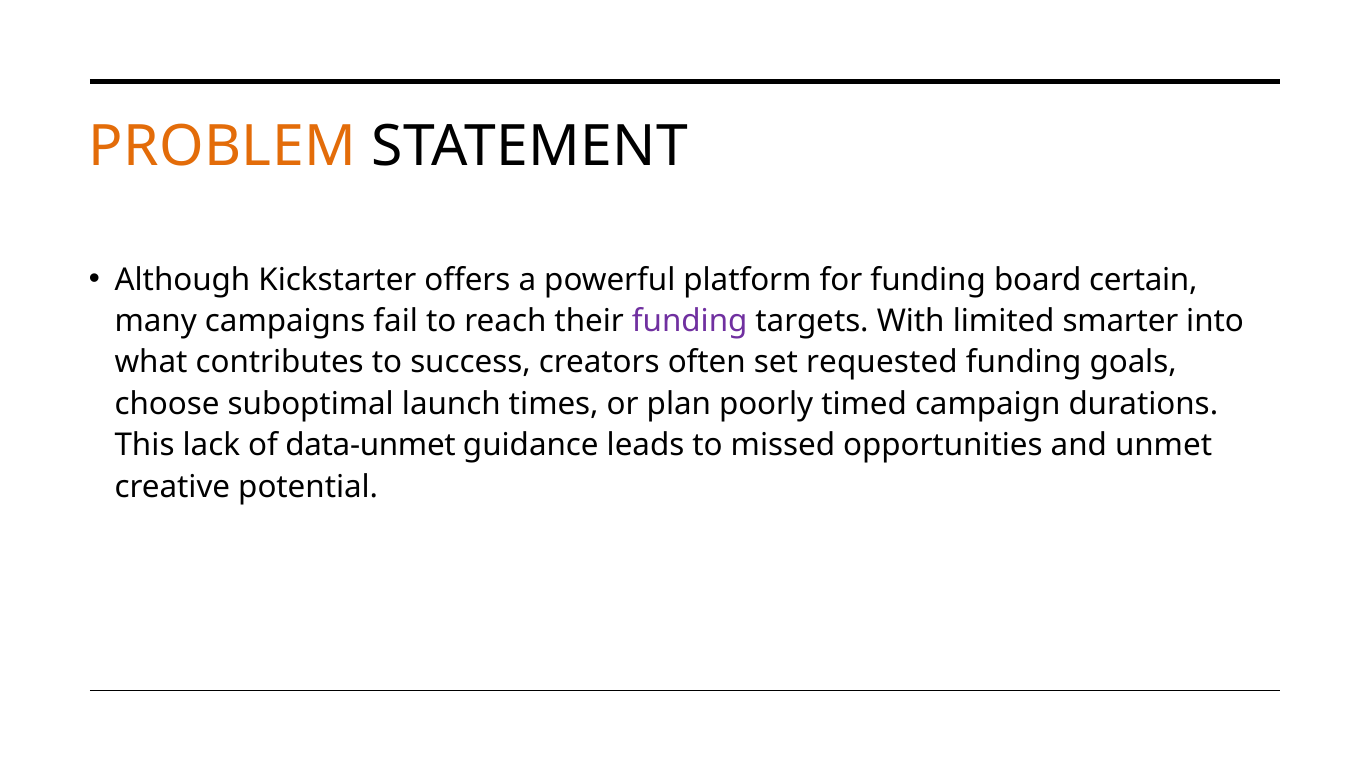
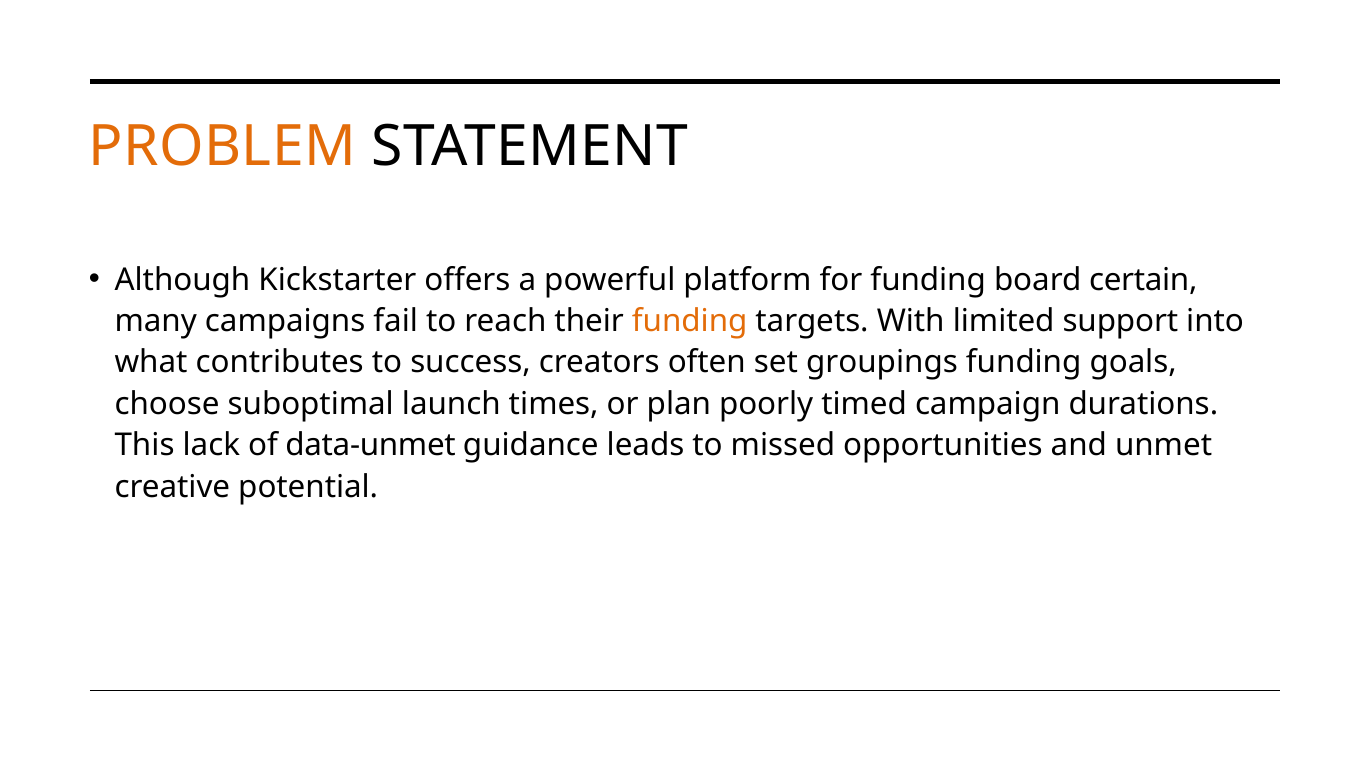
funding at (690, 321) colour: purple -> orange
smarter: smarter -> support
requested: requested -> groupings
